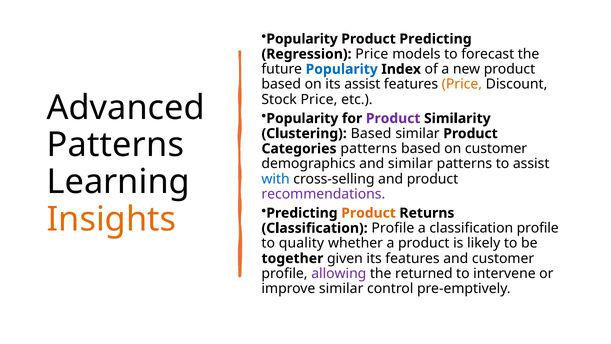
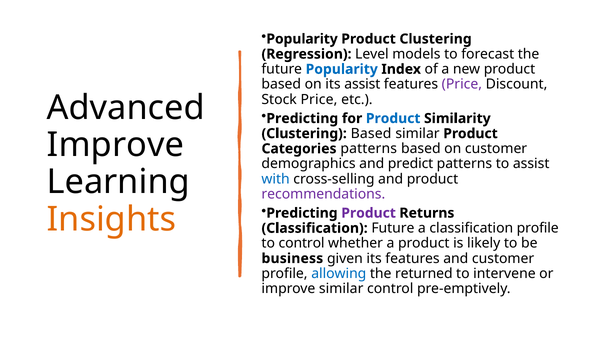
Product Predicting: Predicting -> Clustering
Regression Price: Price -> Level
Price at (462, 84) colour: orange -> purple
Popularity at (302, 118): Popularity -> Predicting
Product at (393, 118) colour: purple -> blue
Patterns at (115, 145): Patterns -> Improve
and similar: similar -> predict
Product at (369, 213) colour: orange -> purple
Profile at (393, 228): Profile -> Future
to quality: quality -> control
together: together -> business
allowing colour: purple -> blue
